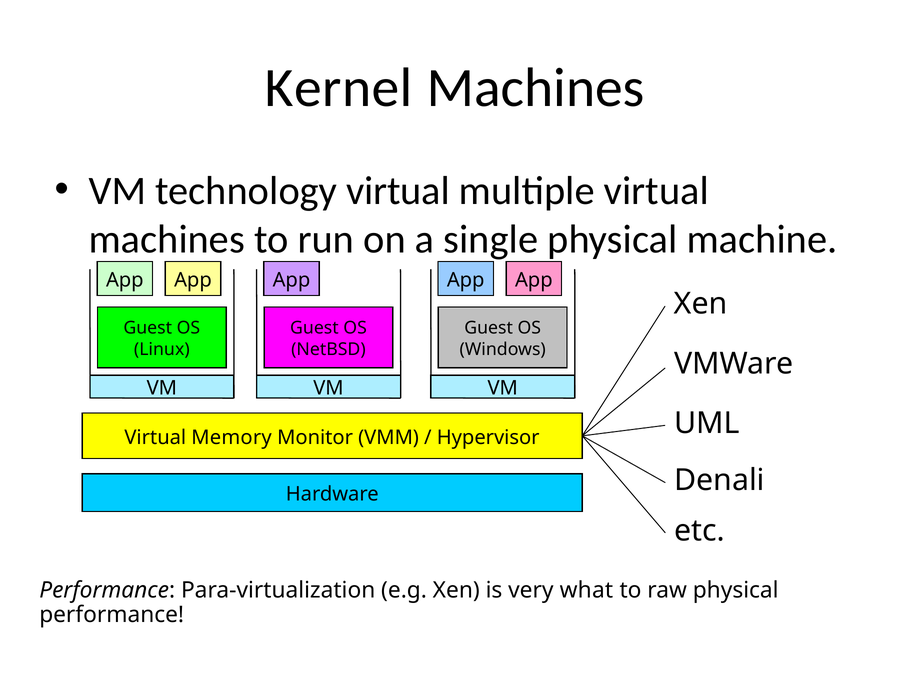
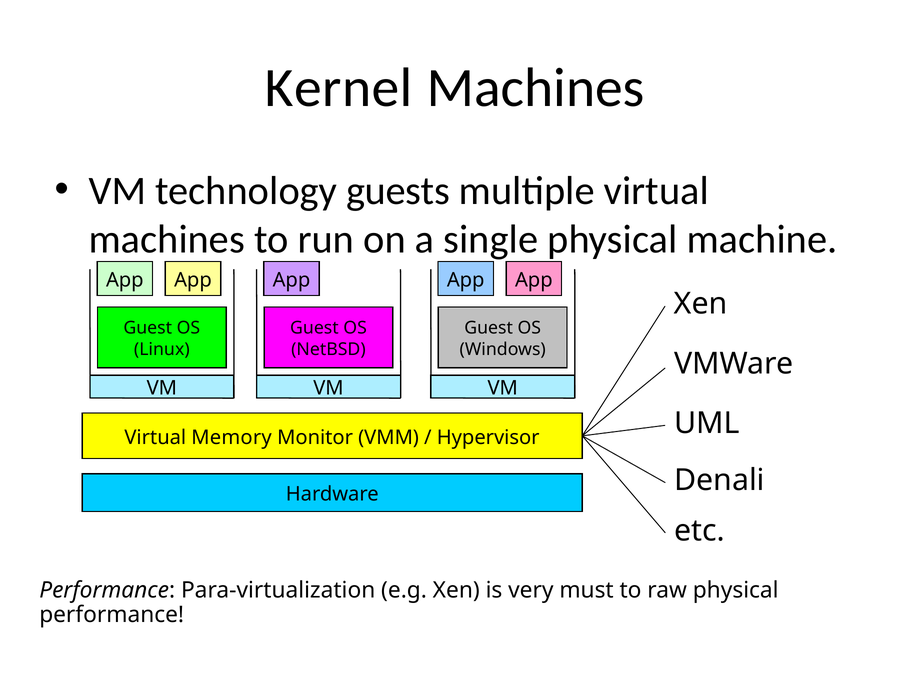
technology virtual: virtual -> guests
what: what -> must
